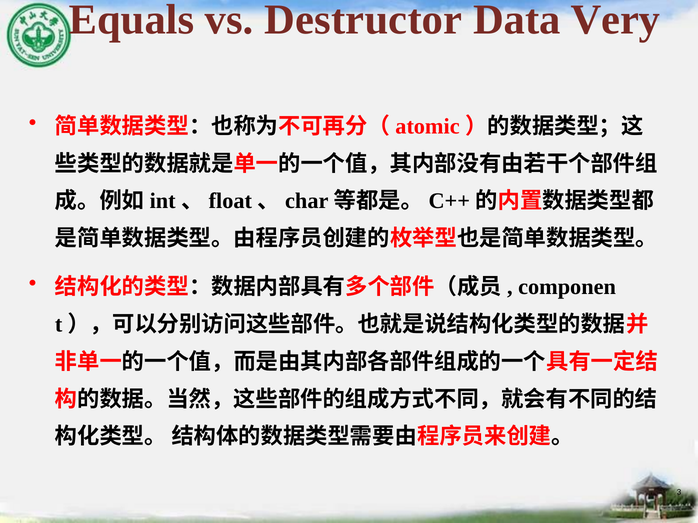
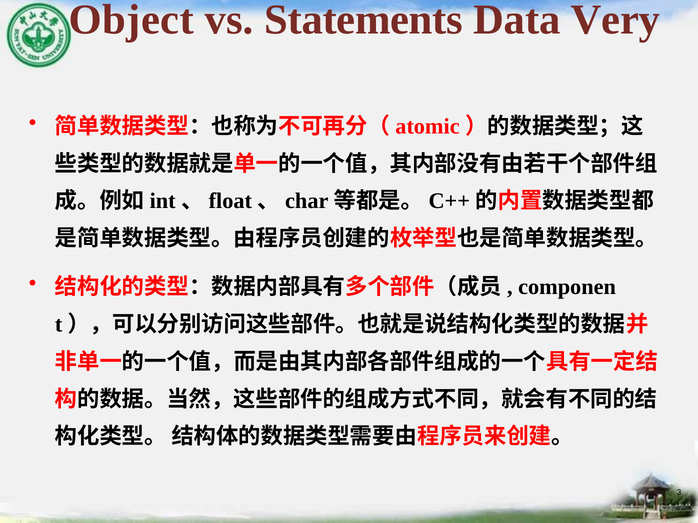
Equals: Equals -> Object
Destructor: Destructor -> Statements
